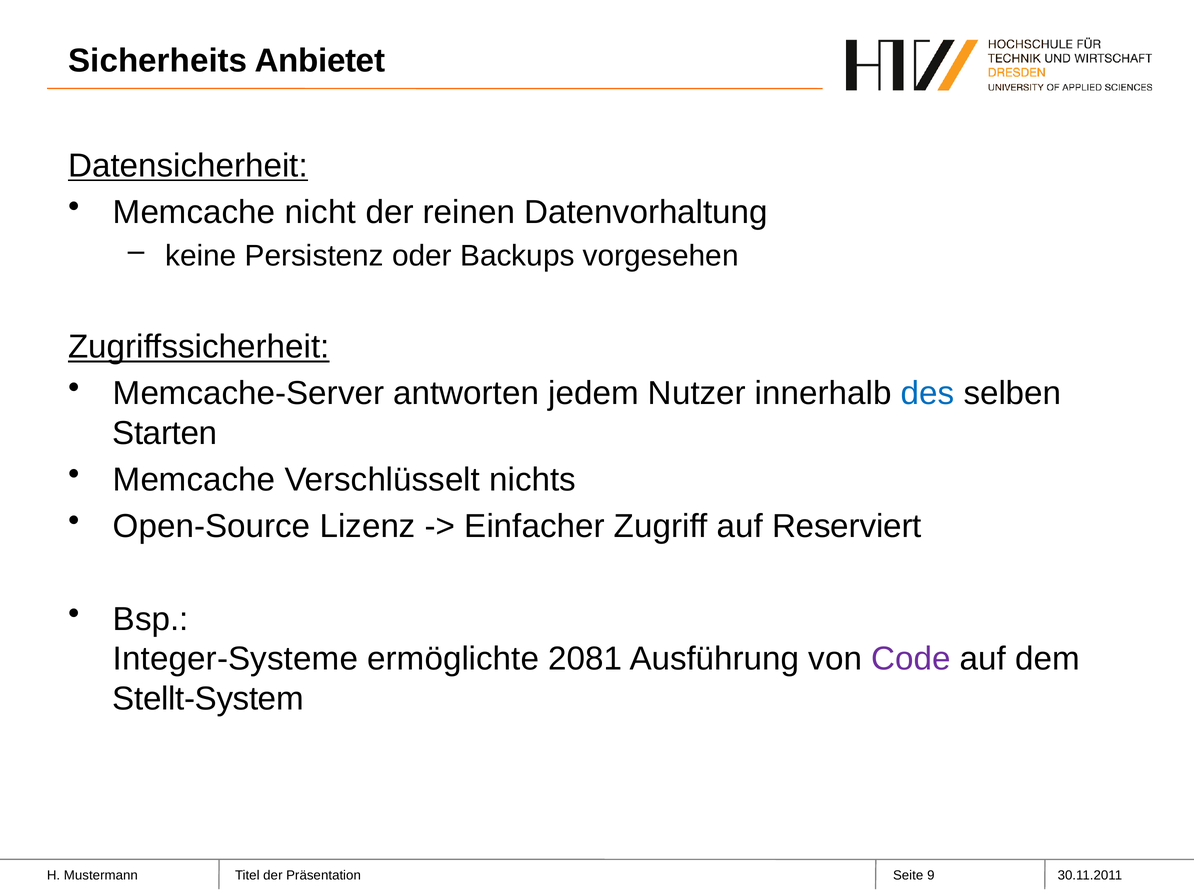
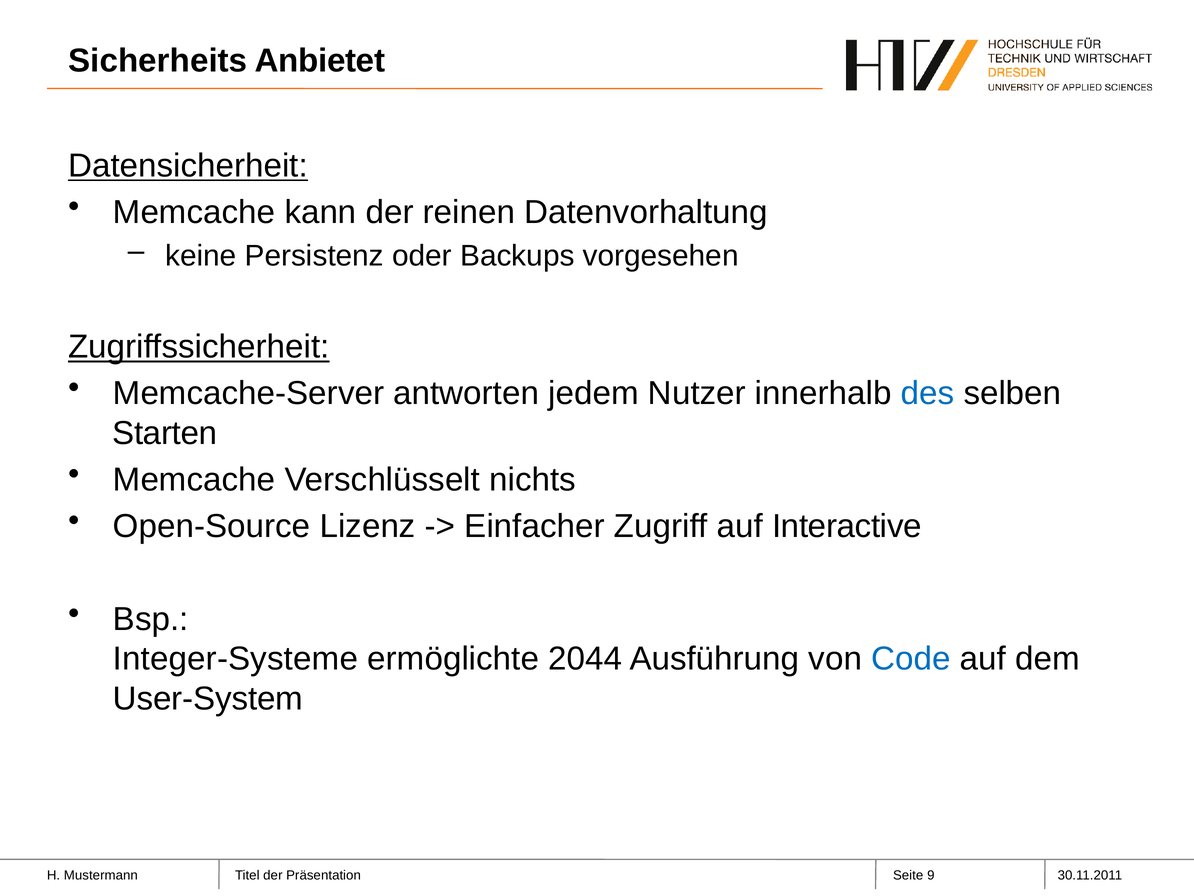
nicht: nicht -> kann
Reserviert: Reserviert -> Interactive
2081: 2081 -> 2044
Code colour: purple -> blue
Stellt-System: Stellt-System -> User-System
